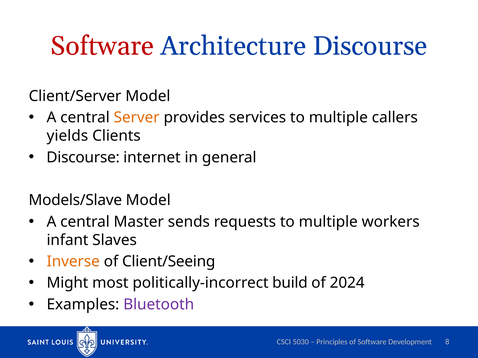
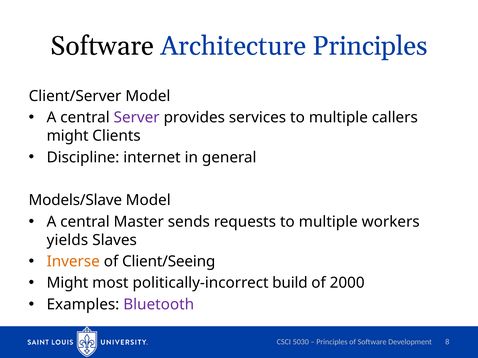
Software at (102, 46) colour: red -> black
Architecture Discourse: Discourse -> Principles
Server colour: orange -> purple
yields at (67, 136): yields -> might
Discourse at (83, 158): Discourse -> Discipline
infant: infant -> yields
2024: 2024 -> 2000
